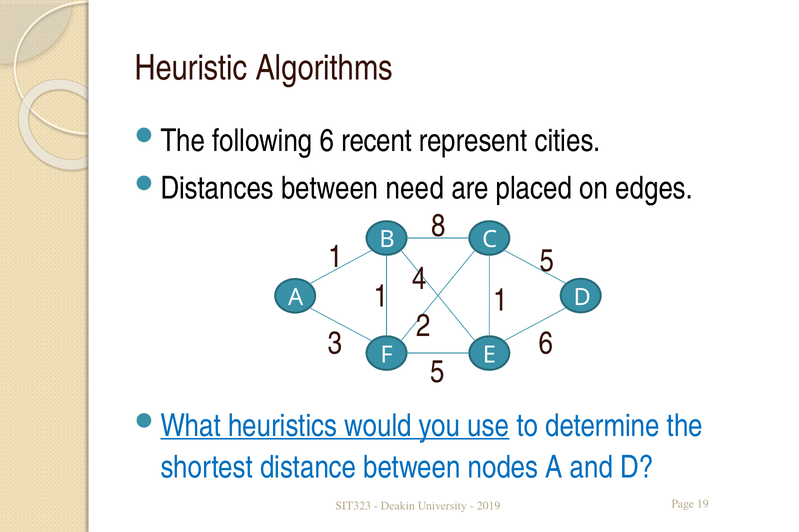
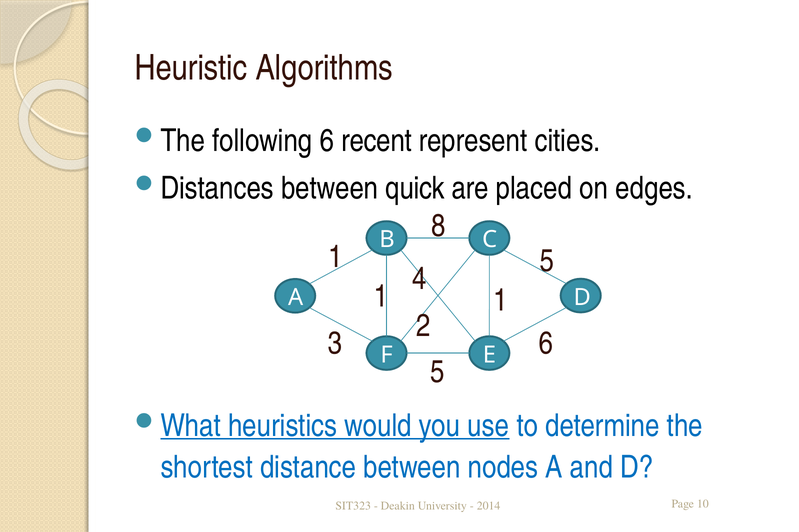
need: need -> quick
2019: 2019 -> 2014
19: 19 -> 10
